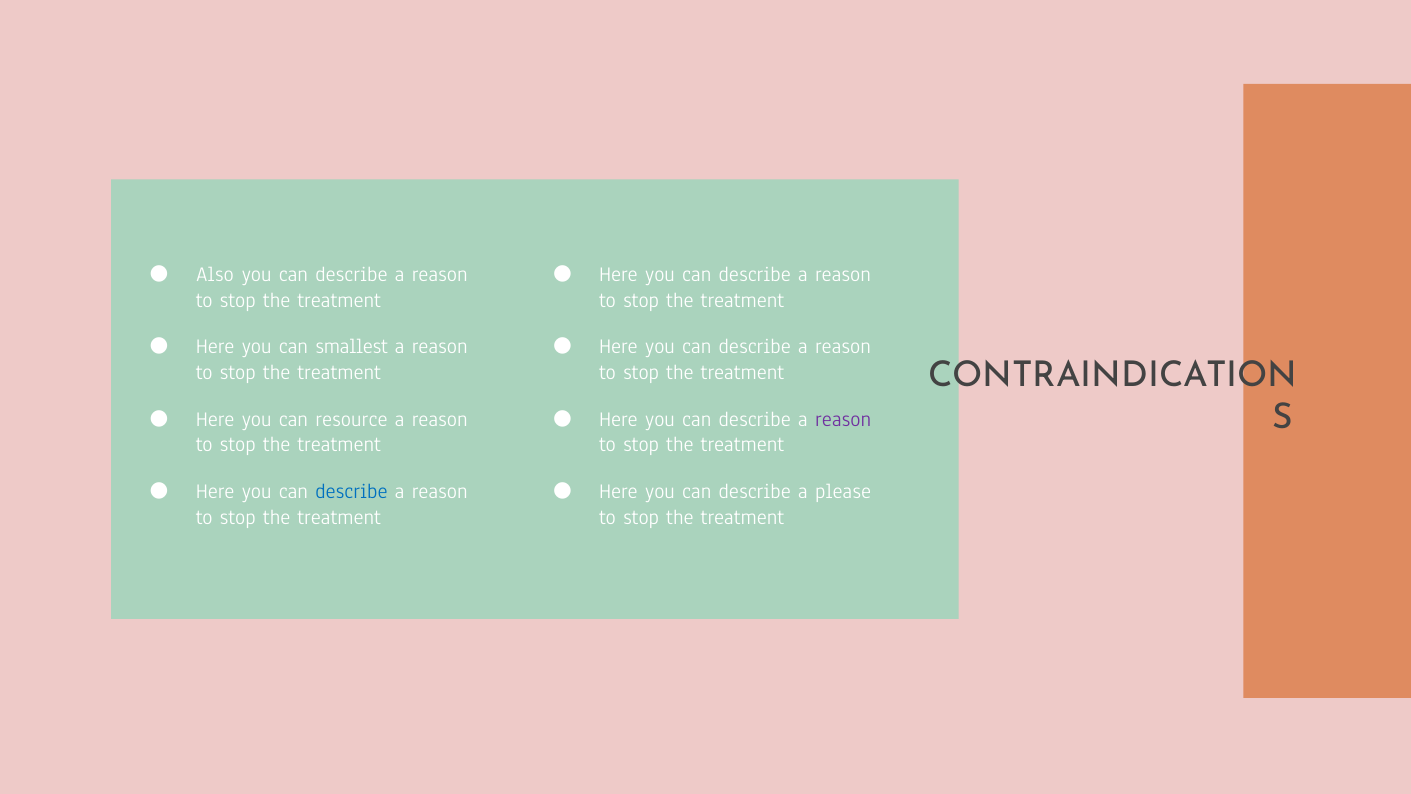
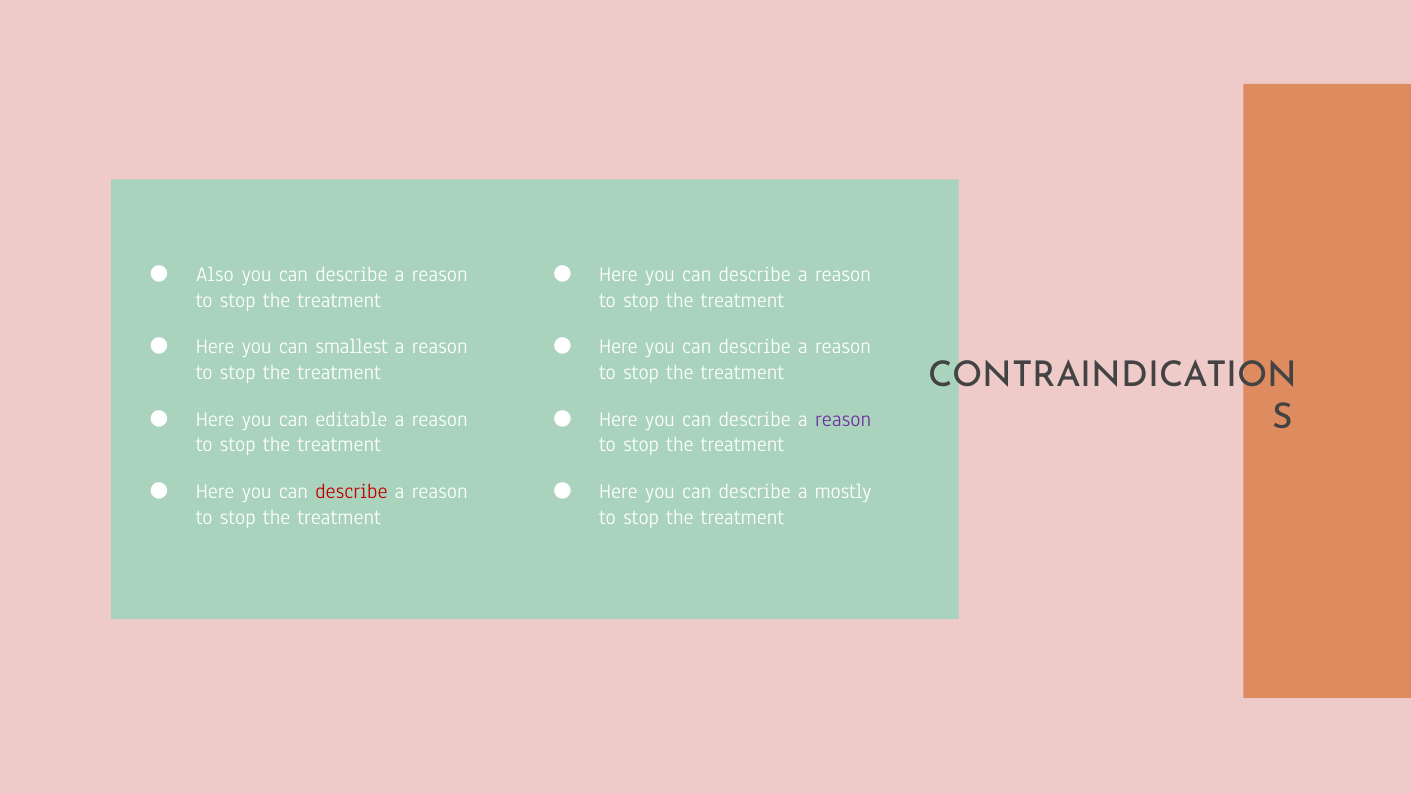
resource: resource -> editable
describe at (351, 491) colour: blue -> red
please: please -> mostly
